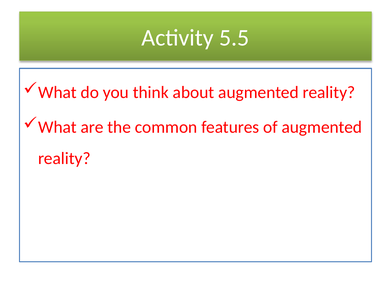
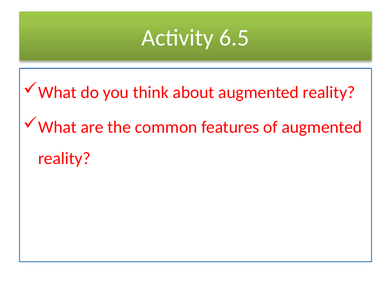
5.5: 5.5 -> 6.5
